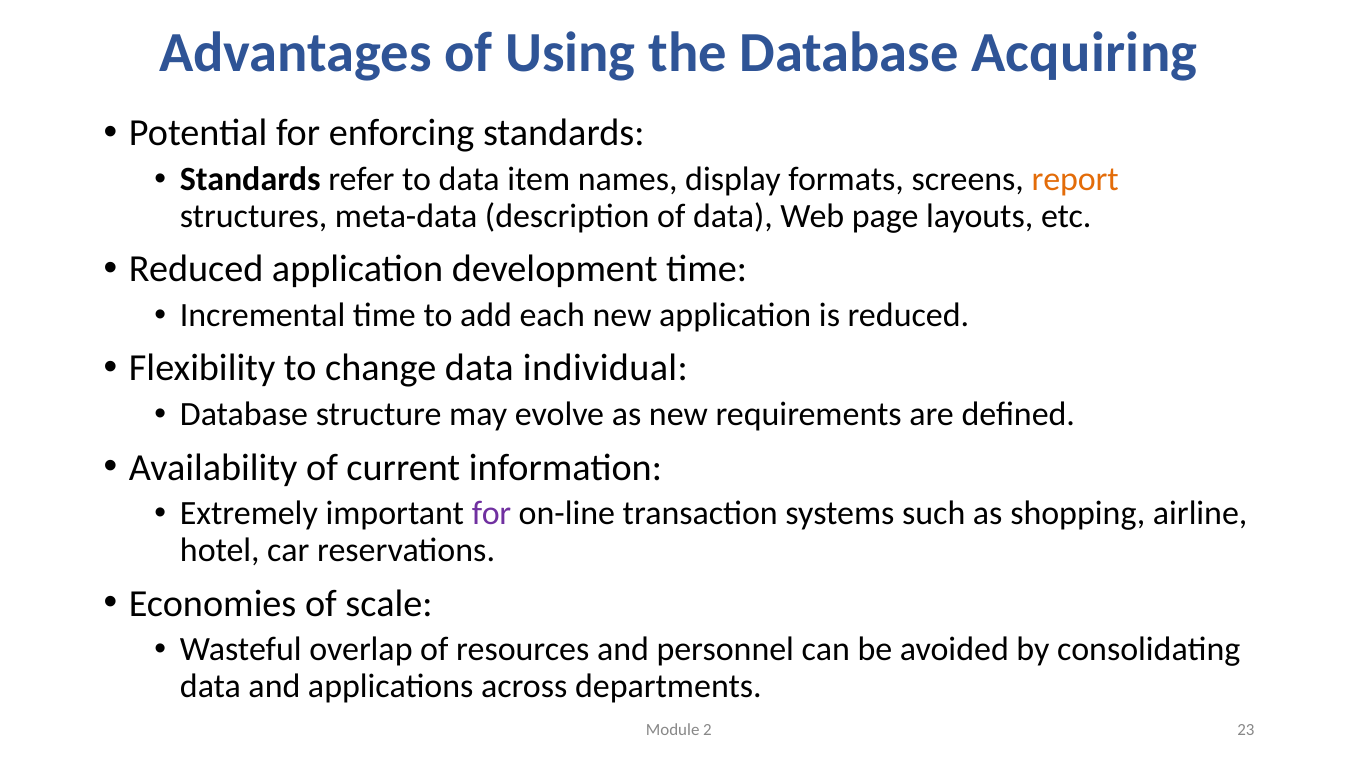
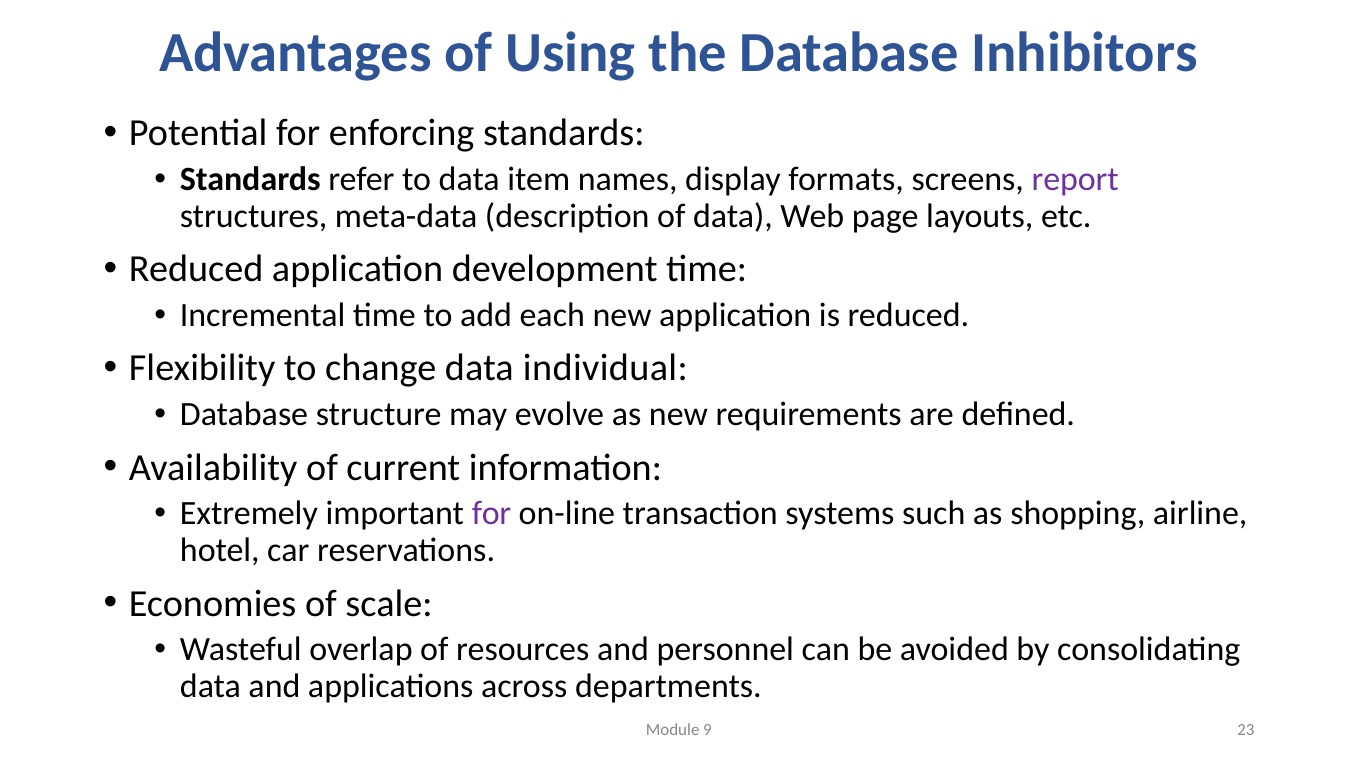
Acquiring: Acquiring -> Inhibitors
report colour: orange -> purple
2: 2 -> 9
